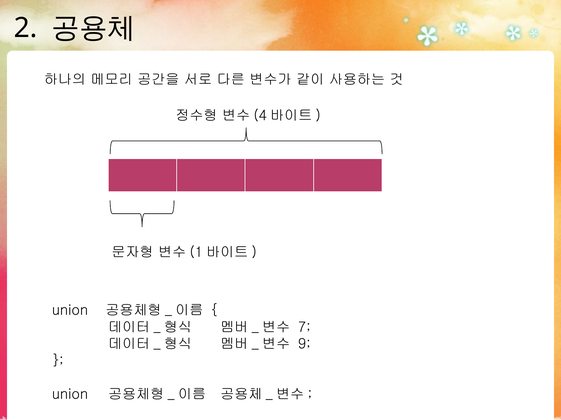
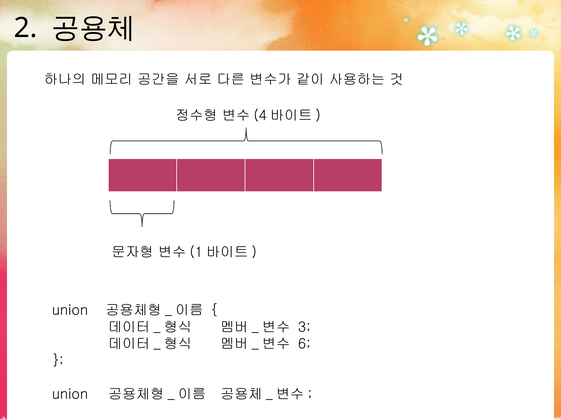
7: 7 -> 3
9: 9 -> 6
